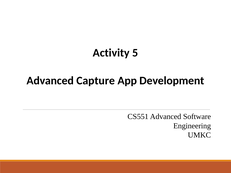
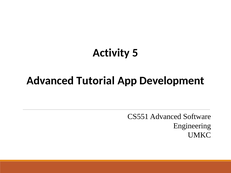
Capture: Capture -> Tutorial
